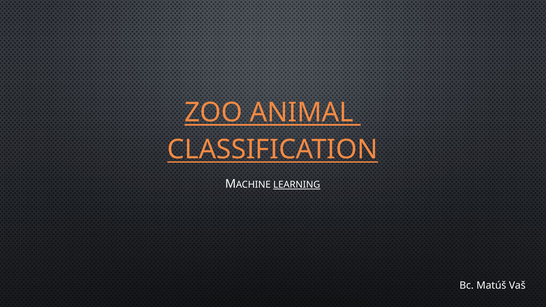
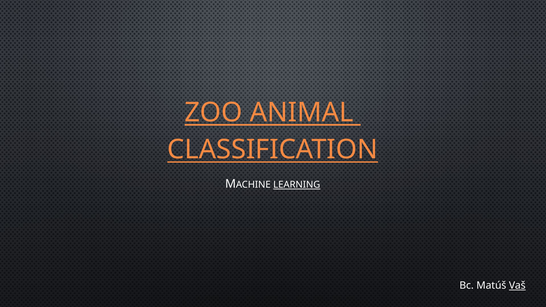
Vaš underline: none -> present
